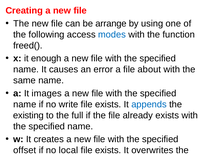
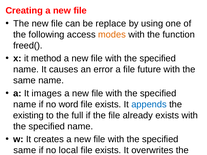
arrange: arrange -> replace
modes colour: blue -> orange
enough: enough -> method
about: about -> future
write: write -> word
offset at (25, 151): offset -> same
